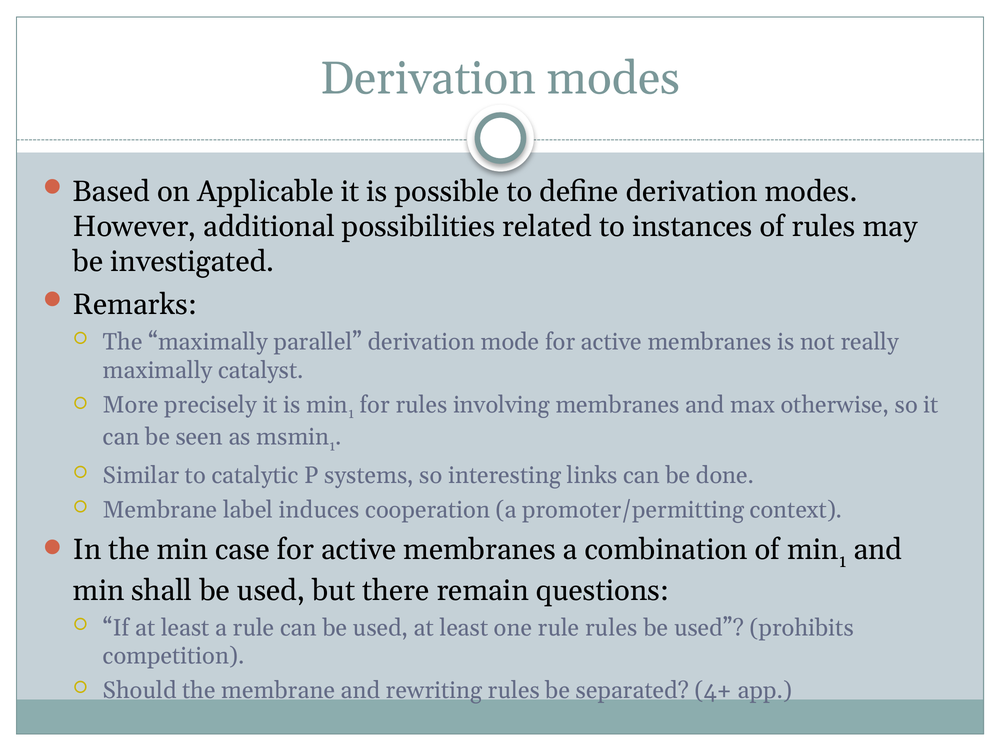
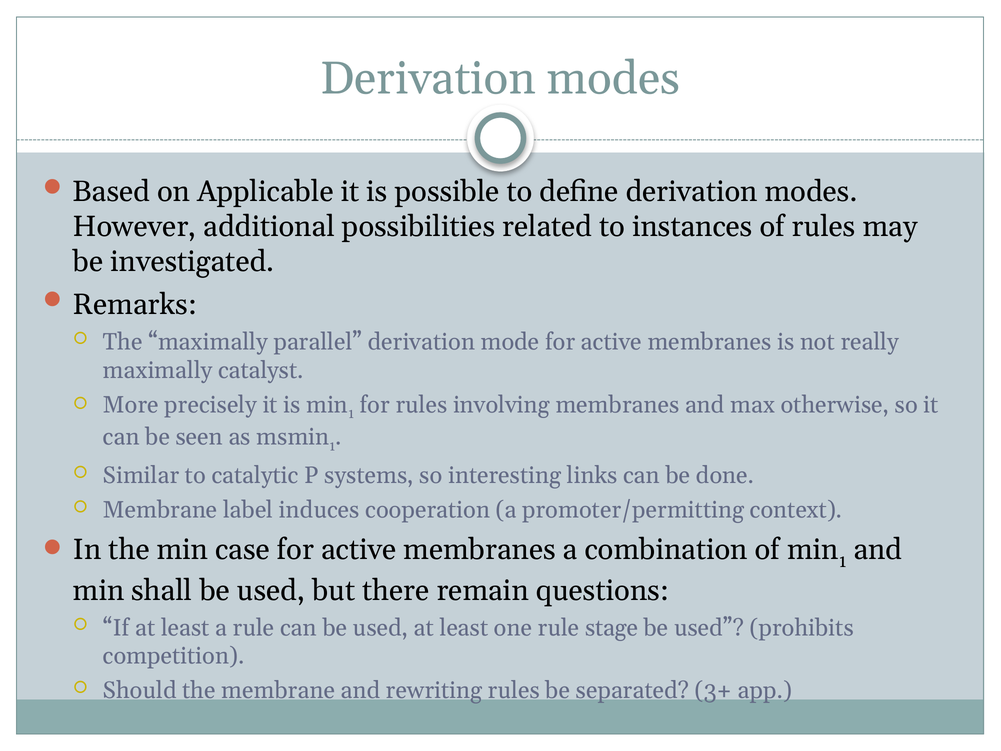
rule rules: rules -> stage
4+: 4+ -> 3+
